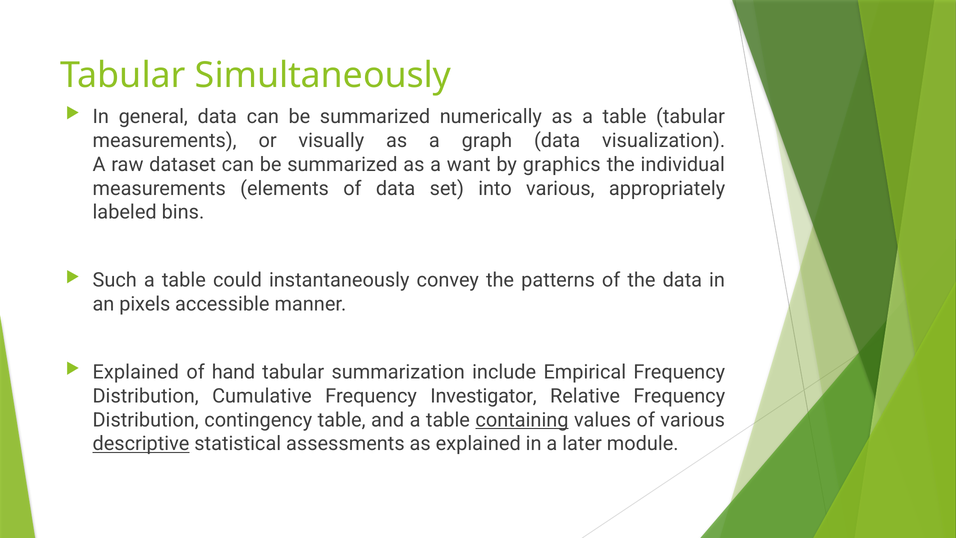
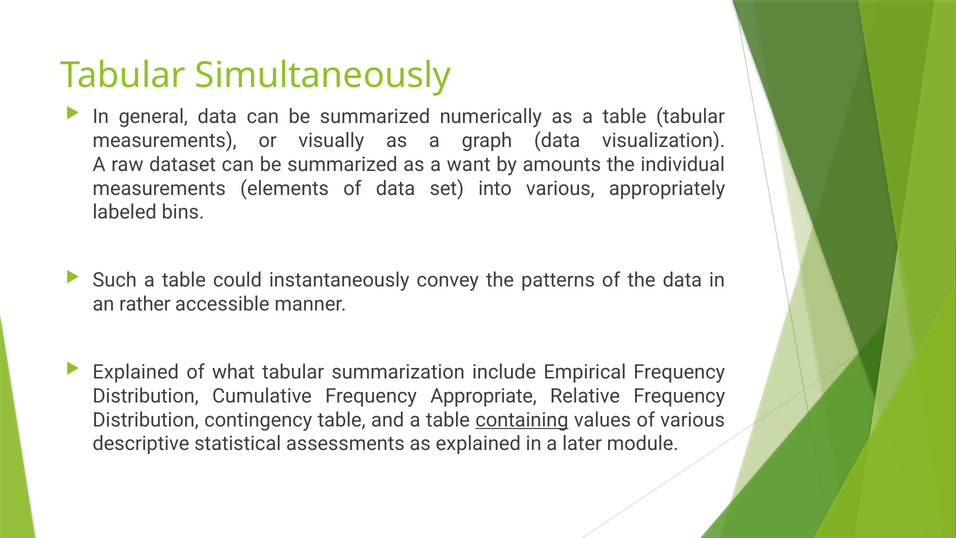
graphics: graphics -> amounts
pixels: pixels -> rather
hand: hand -> what
Investigator: Investigator -> Appropriate
descriptive underline: present -> none
